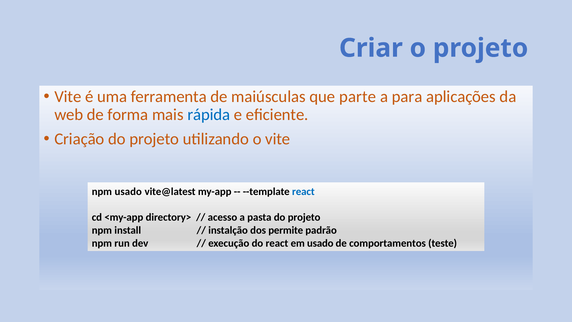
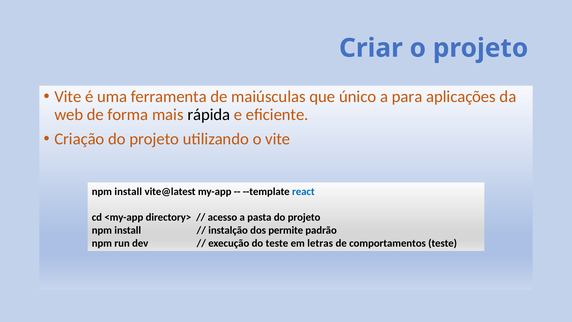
parte: parte -> único
rápida colour: blue -> black
usado at (128, 192): usado -> install
do react: react -> teste
em usado: usado -> letras
